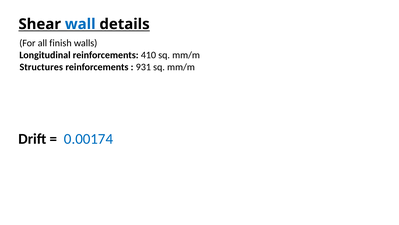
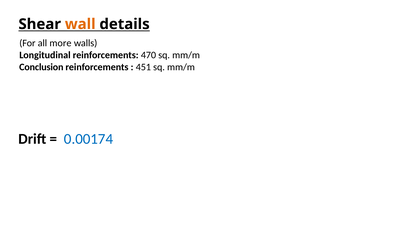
wall colour: blue -> orange
finish: finish -> more
410: 410 -> 470
Structures: Structures -> Conclusion
931: 931 -> 451
